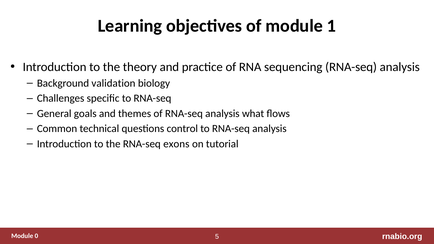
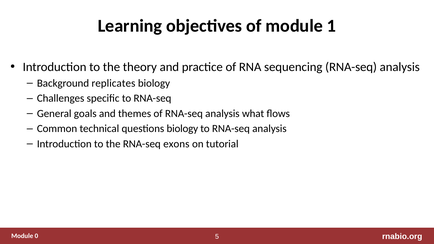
validation: validation -> replicates
questions control: control -> biology
